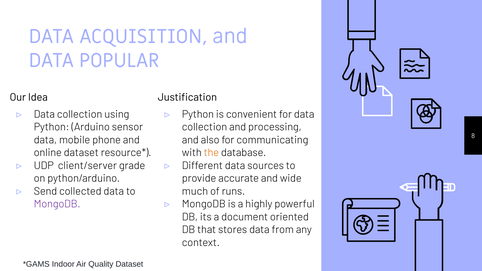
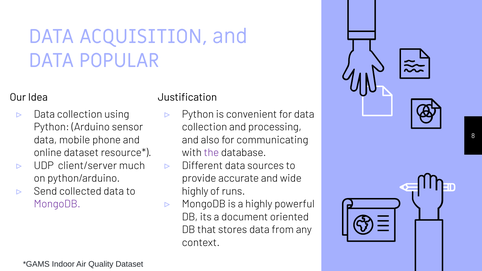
the colour: orange -> purple
grade: grade -> much
much at (195, 191): much -> highly
